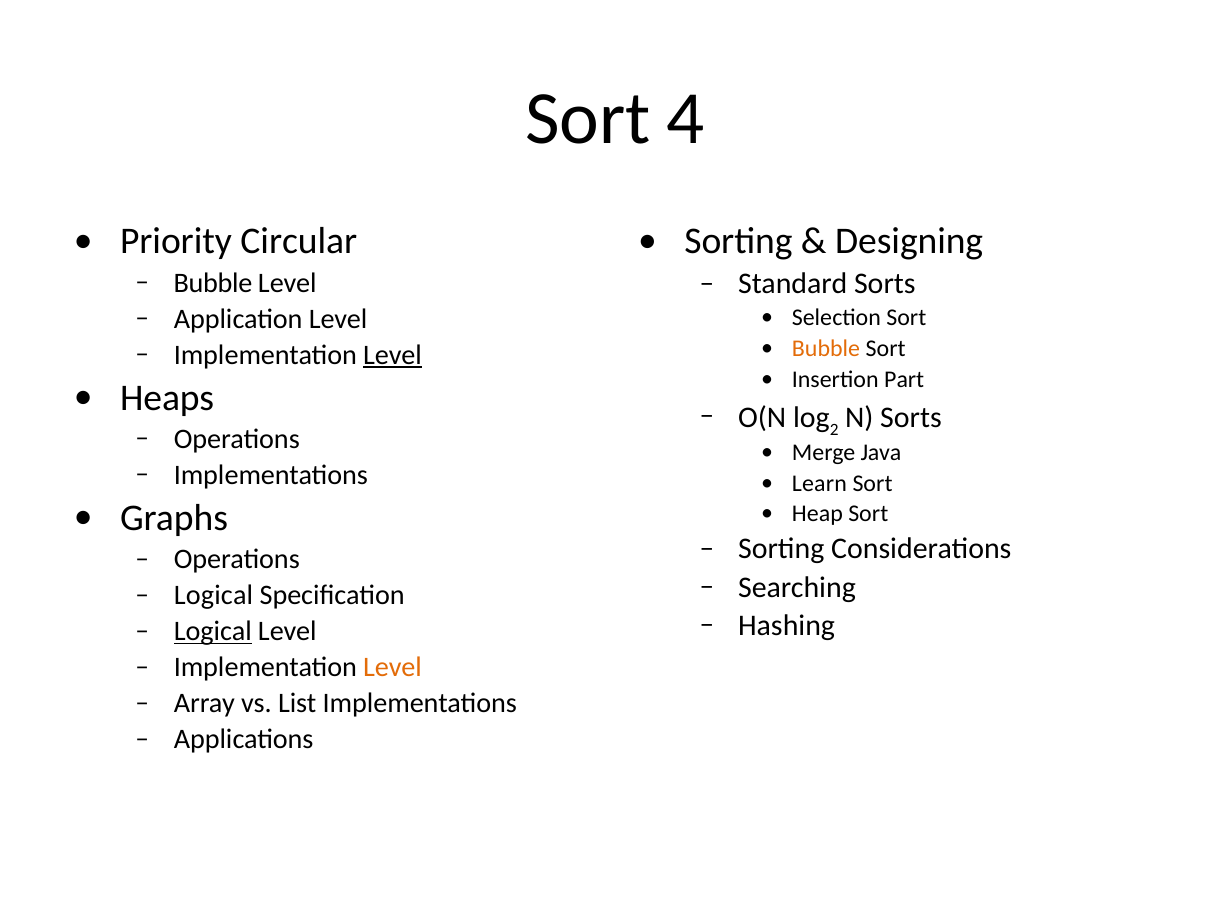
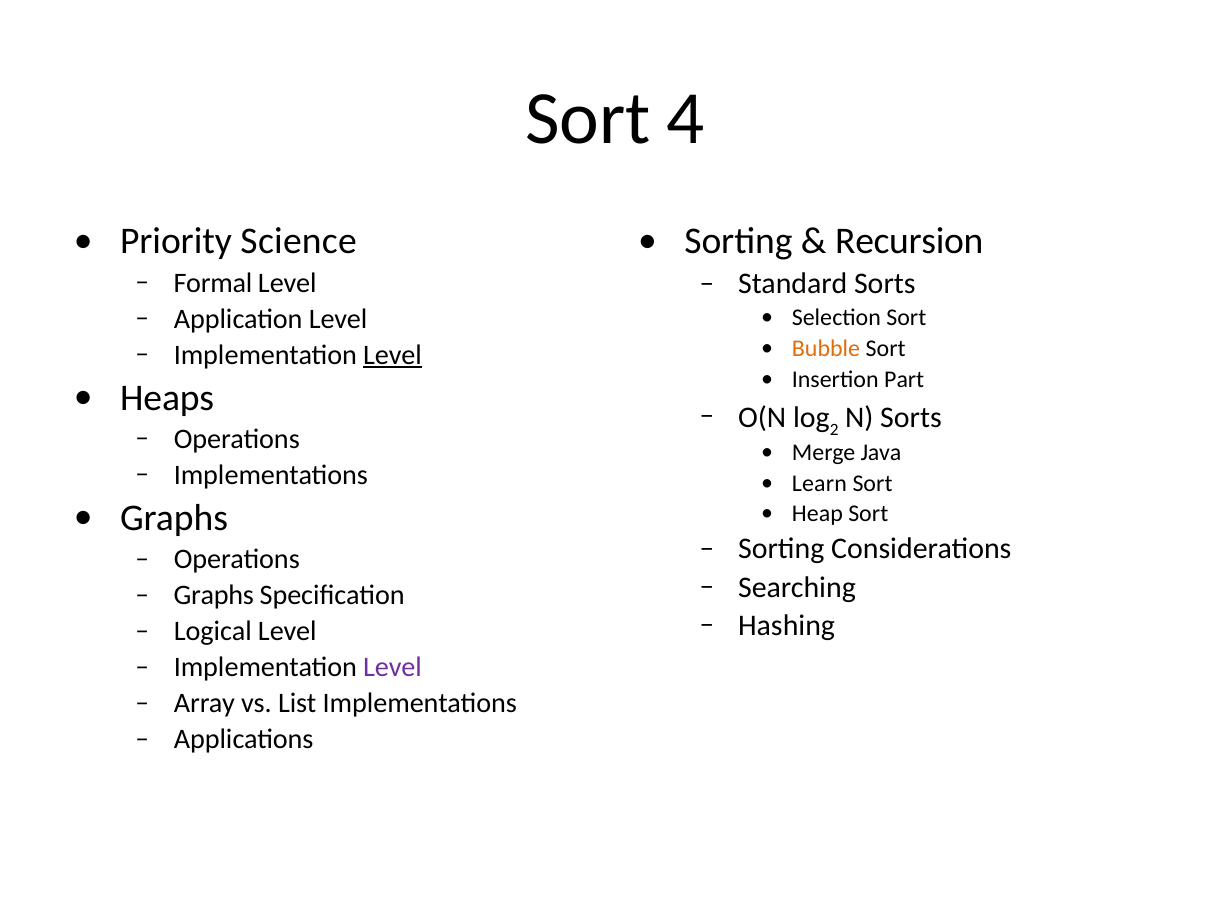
Circular: Circular -> Science
Designing: Designing -> Recursion
Bubble at (213, 283): Bubble -> Formal
Logical at (214, 595): Logical -> Graphs
Logical at (213, 632) underline: present -> none
Level at (393, 668) colour: orange -> purple
